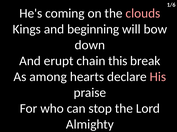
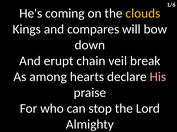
clouds colour: pink -> yellow
beginning: beginning -> compares
this: this -> veil
